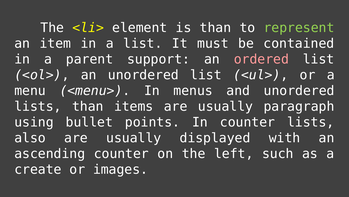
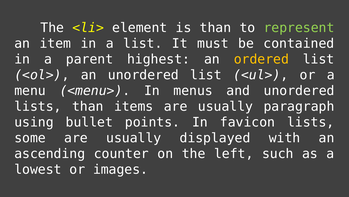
support: support -> highest
ordered colour: pink -> yellow
In counter: counter -> favicon
also: also -> some
create: create -> lowest
